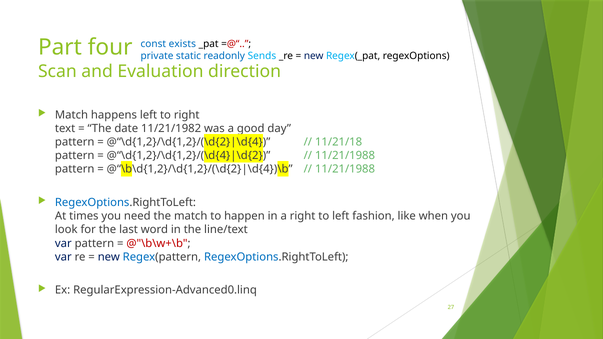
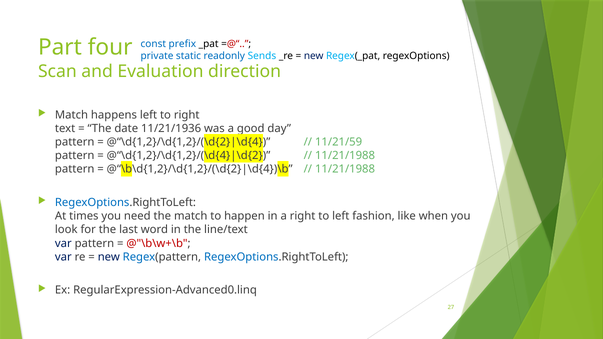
exists: exists -> prefix
11/21/1982: 11/21/1982 -> 11/21/1936
11/21/18: 11/21/18 -> 11/21/59
